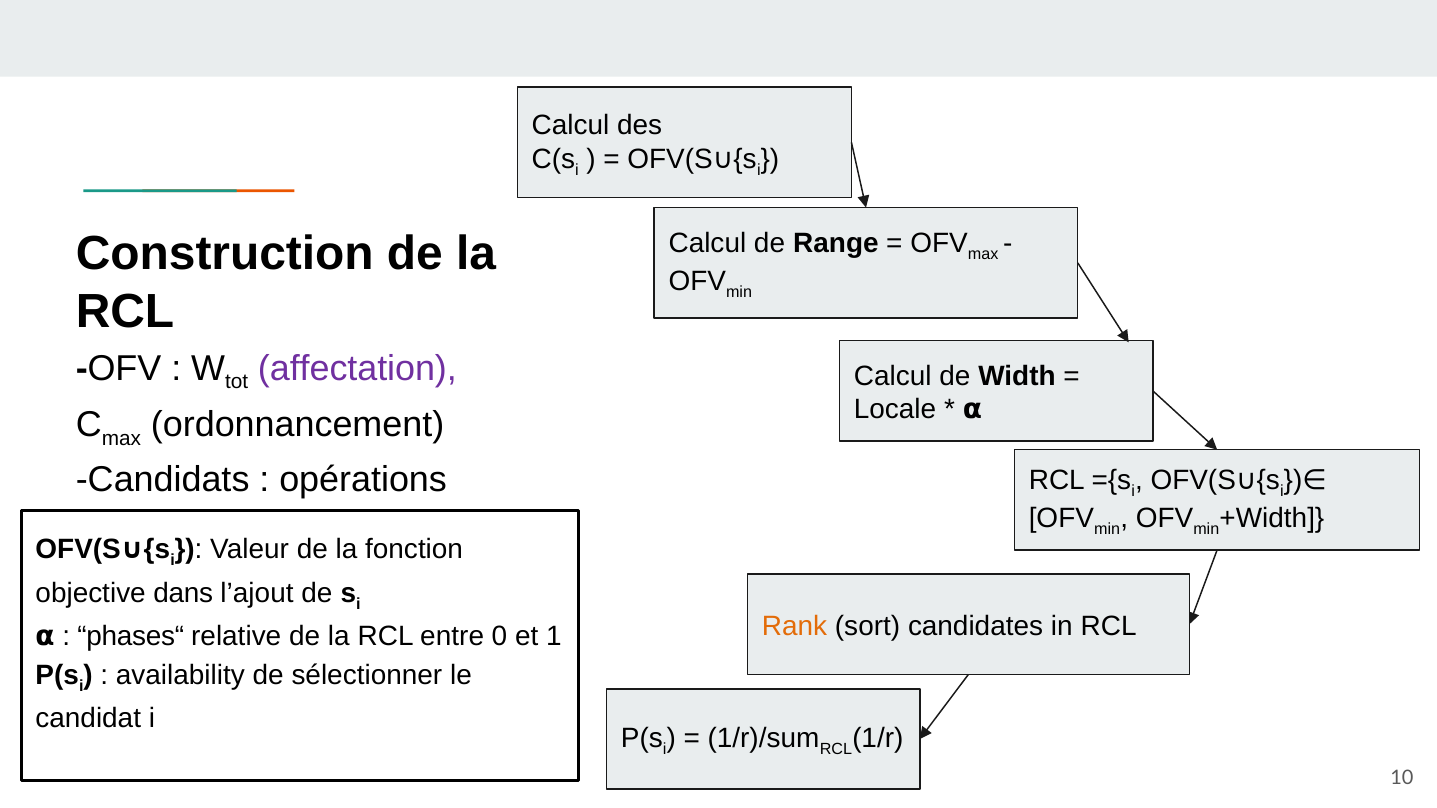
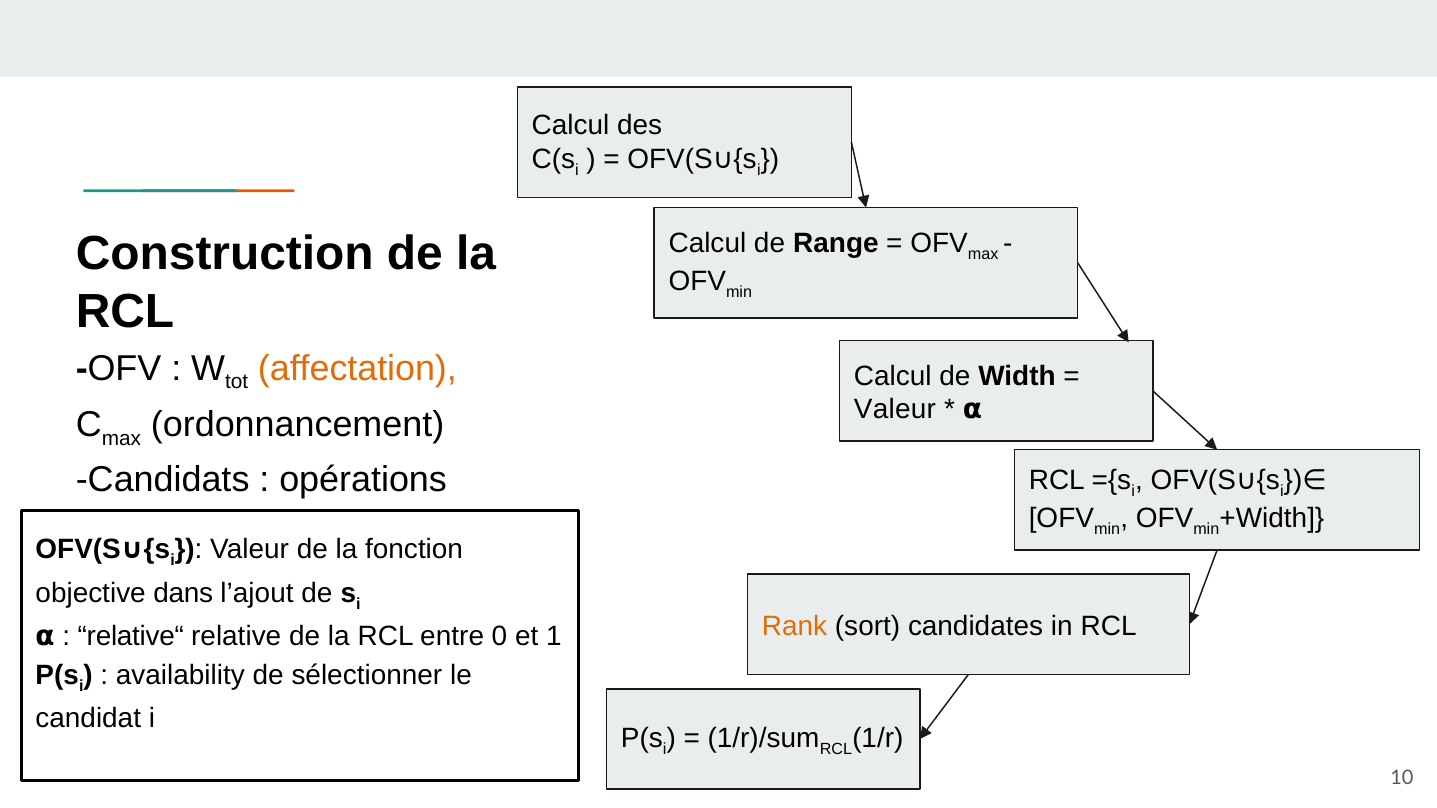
affectation colour: purple -> orange
Locale at (895, 410): Locale -> Valeur
phases“: phases“ -> relative“
